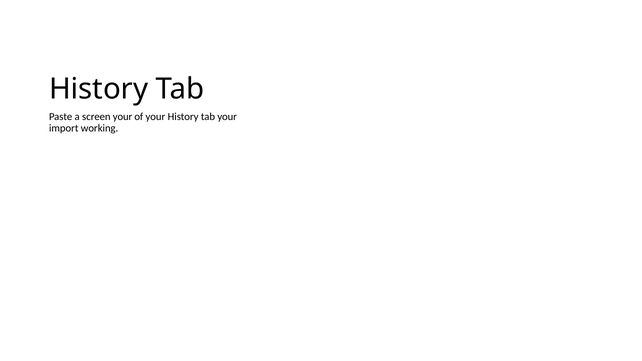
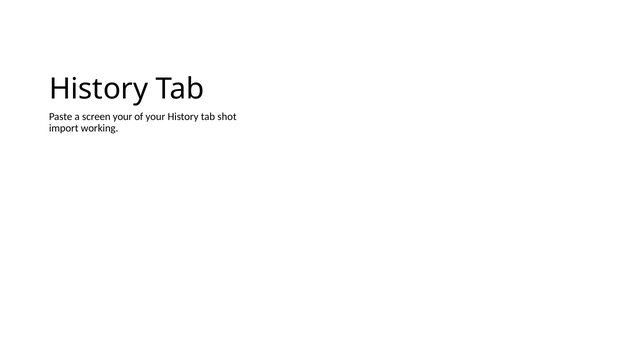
tab your: your -> shot
